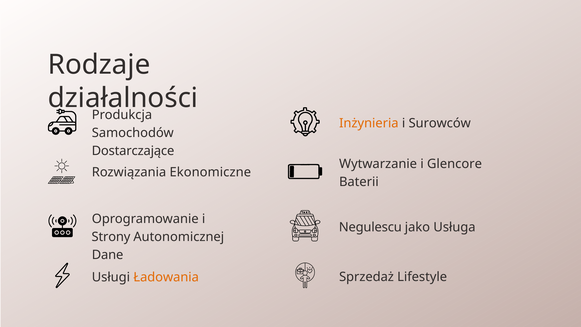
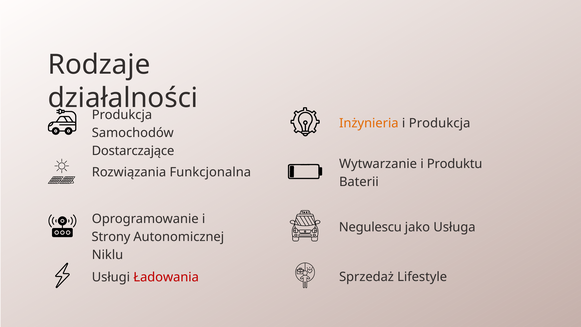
i Surowców: Surowców -> Produkcja
Glencore: Glencore -> Produktu
Ekonomiczne: Ekonomiczne -> Funkcjonalna
Dane: Dane -> Niklu
Ładowania colour: orange -> red
